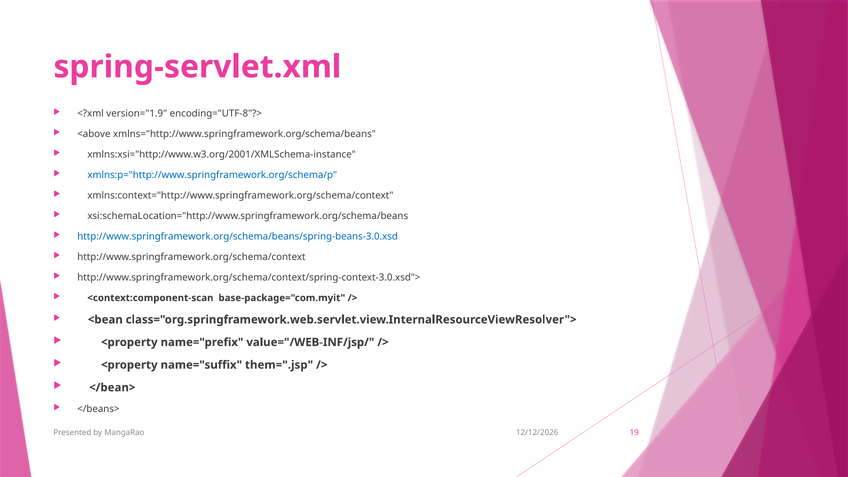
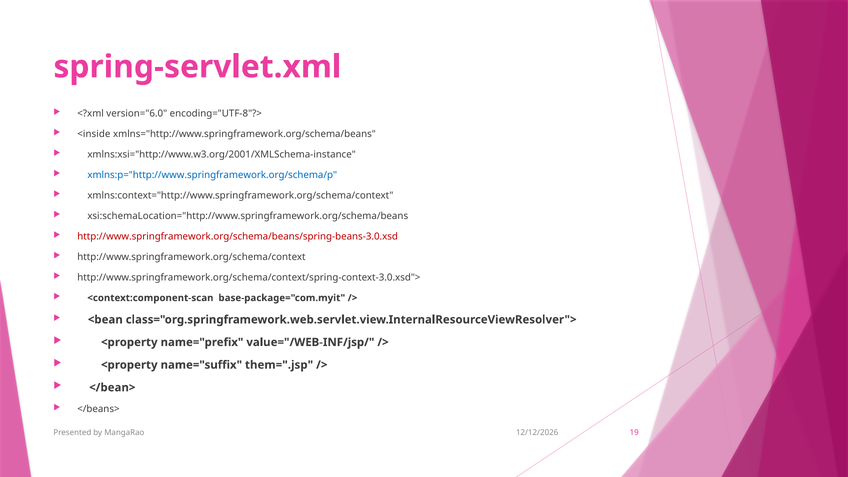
version="1.9: version="1.9 -> version="6.0
<above: <above -> <inside
http://www.springframework.org/schema/beans/spring-beans-3.0.xsd colour: blue -> red
